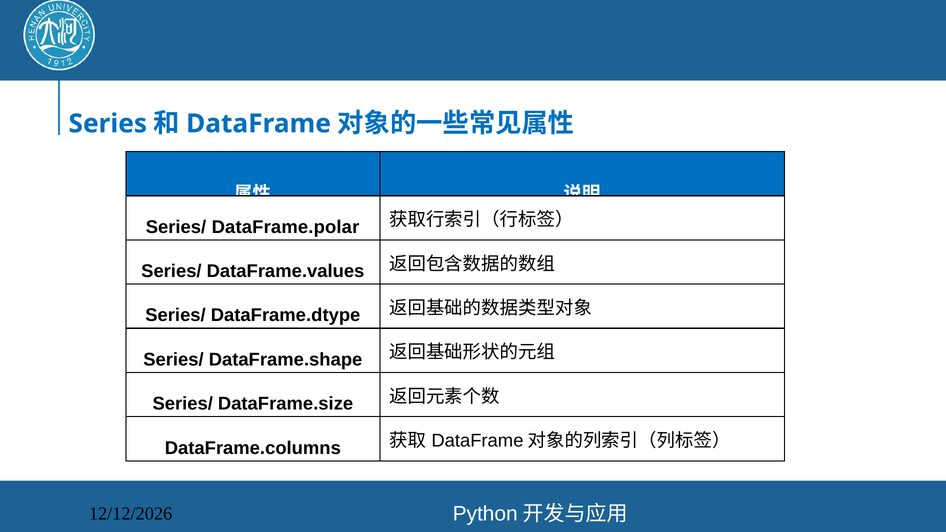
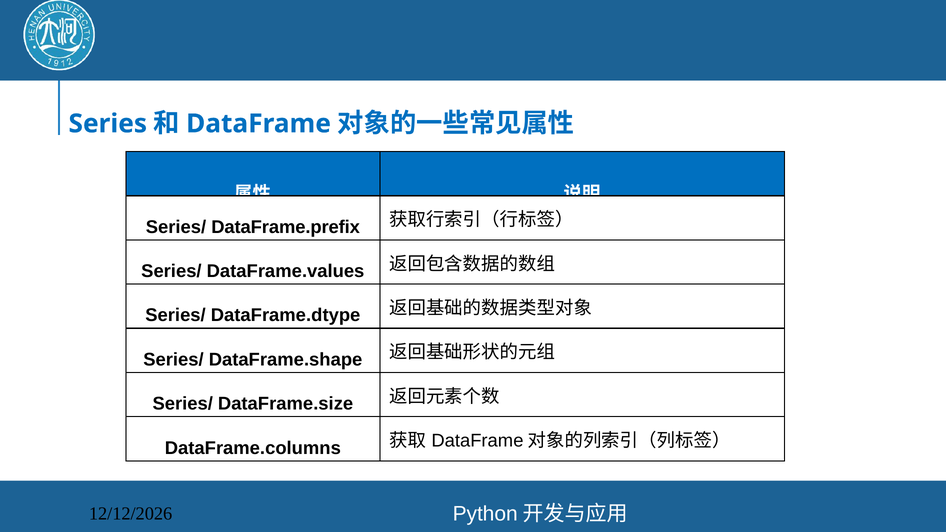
DataFrame.polar: DataFrame.polar -> DataFrame.prefix
